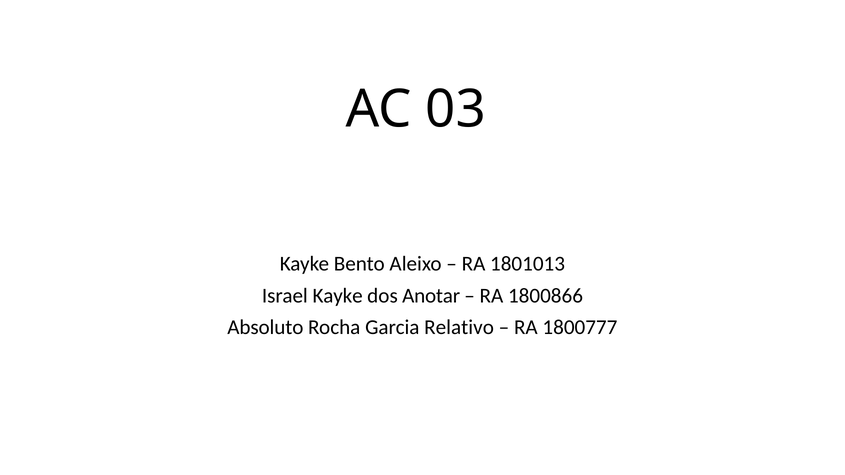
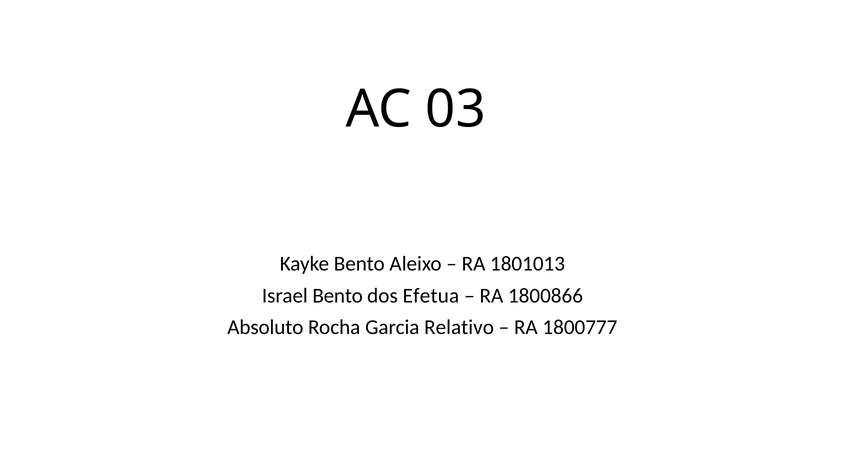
Israel Kayke: Kayke -> Bento
Anotar: Anotar -> Efetua
